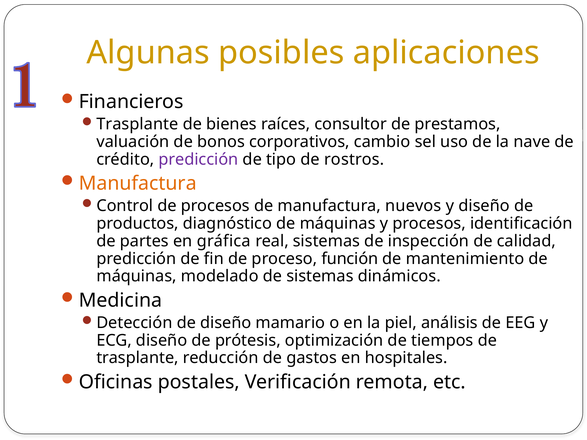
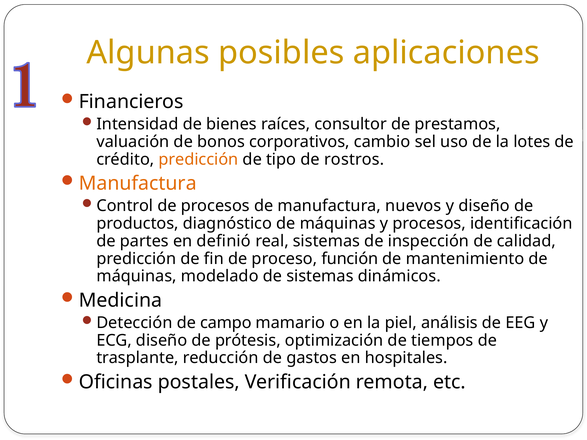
Trasplante at (137, 124): Trasplante -> Intensidad
nave: nave -> lotes
predicción at (198, 159) colour: purple -> orange
gráfica: gráfica -> definió
de diseño: diseño -> campo
